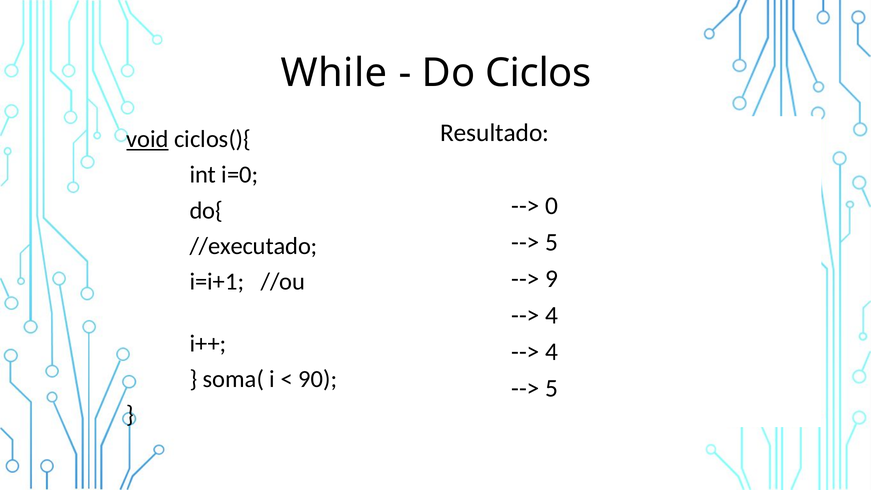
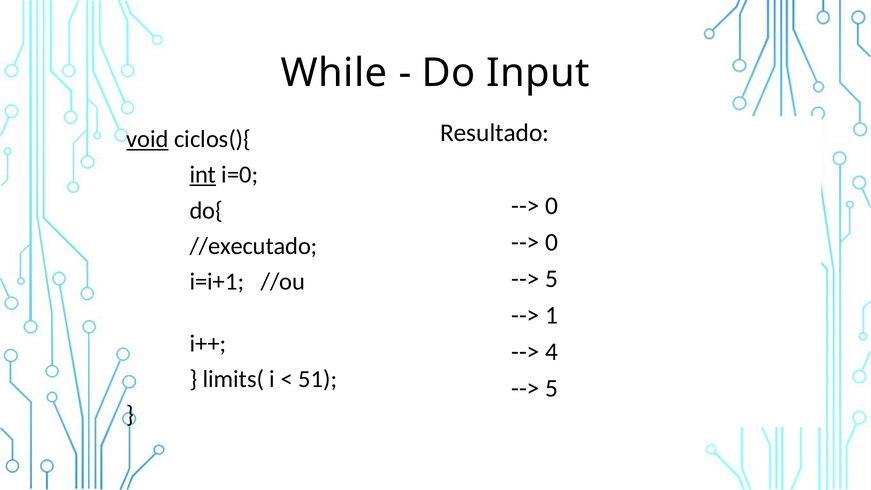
Ciclos: Ciclos -> Input
int at (203, 175) underline: none -> present
5 at (552, 242): 5 -> 0
9 at (552, 279): 9 -> 5
4 at (552, 315): 4 -> 1
soma(: soma( -> limits(
90: 90 -> 51
